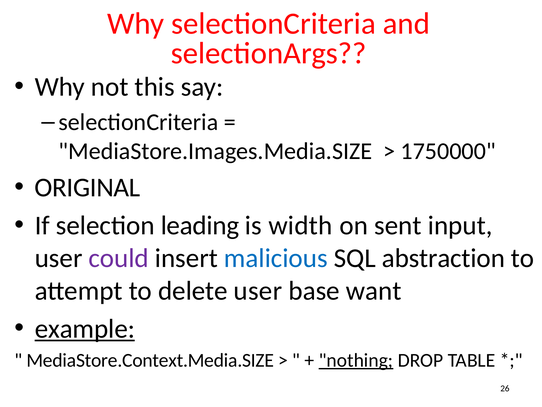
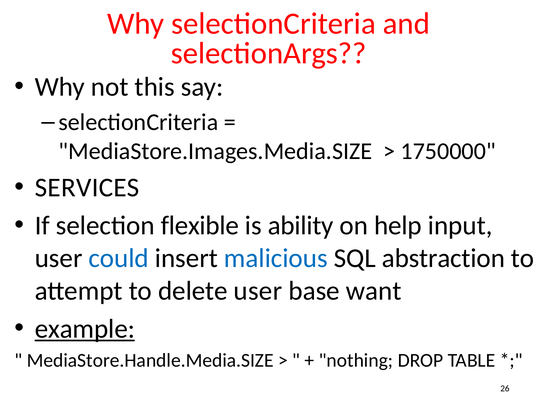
ORIGINAL: ORIGINAL -> SERVICES
leading: leading -> flexible
width: width -> ability
sent: sent -> help
could colour: purple -> blue
MediaStore.Context.Media.SIZE: MediaStore.Context.Media.SIZE -> MediaStore.Handle.Media.SIZE
nothing underline: present -> none
